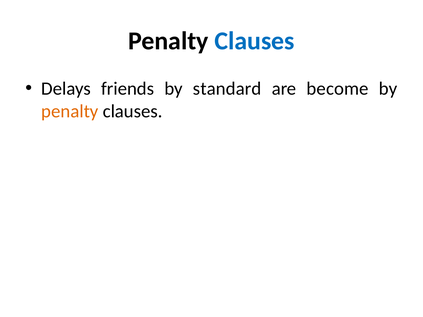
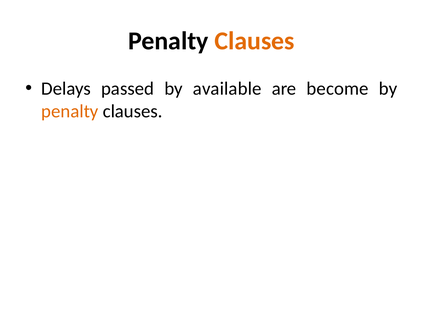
Clauses at (254, 41) colour: blue -> orange
friends: friends -> passed
standard: standard -> available
